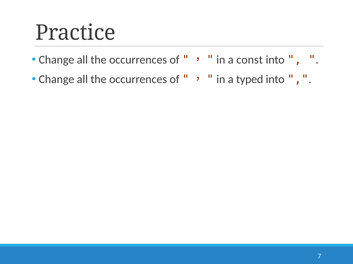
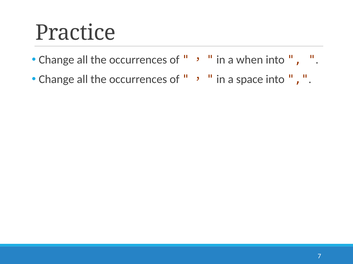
const: const -> when
typed: typed -> space
